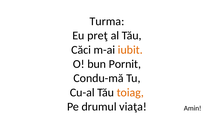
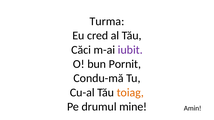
preţ: preţ -> cred
iubit colour: orange -> purple
viaţa: viaţa -> mine
